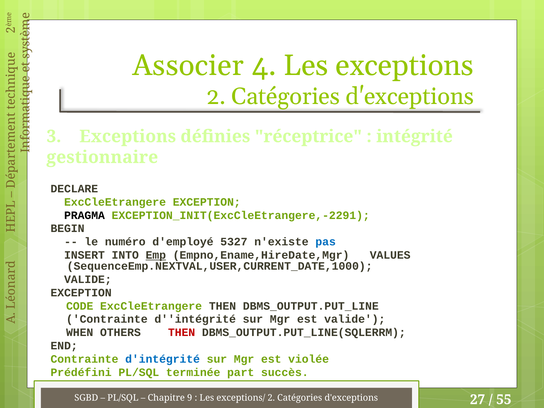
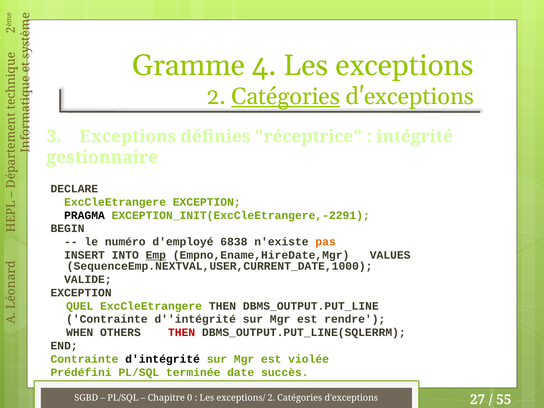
Associer: Associer -> Gramme
Catégories at (286, 97) underline: none -> present
5327: 5327 -> 6838
pas colour: blue -> orange
CODE: CODE -> QUEL
est valide: valide -> rendre
d'intégrité colour: blue -> black
part: part -> date
9: 9 -> 0
